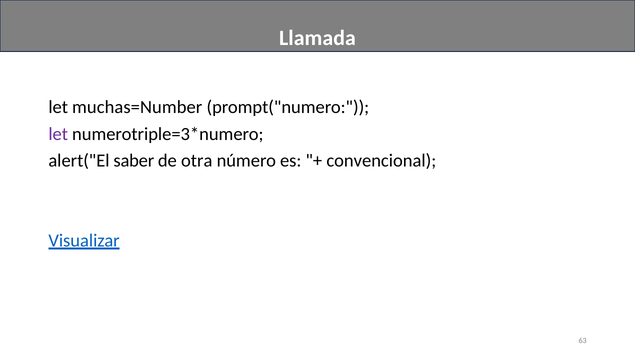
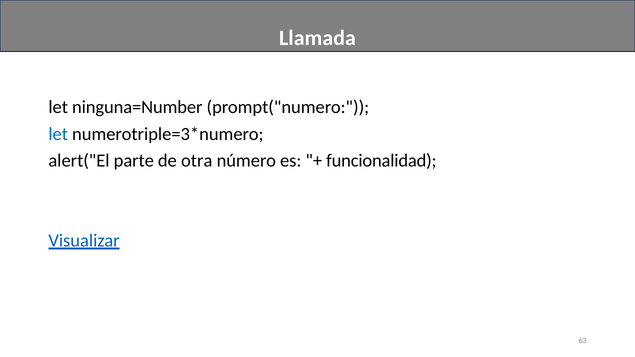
muchas=Number: muchas=Number -> ninguna=Number
let at (58, 134) colour: purple -> blue
saber: saber -> parte
convencional: convencional -> funcionalidad
